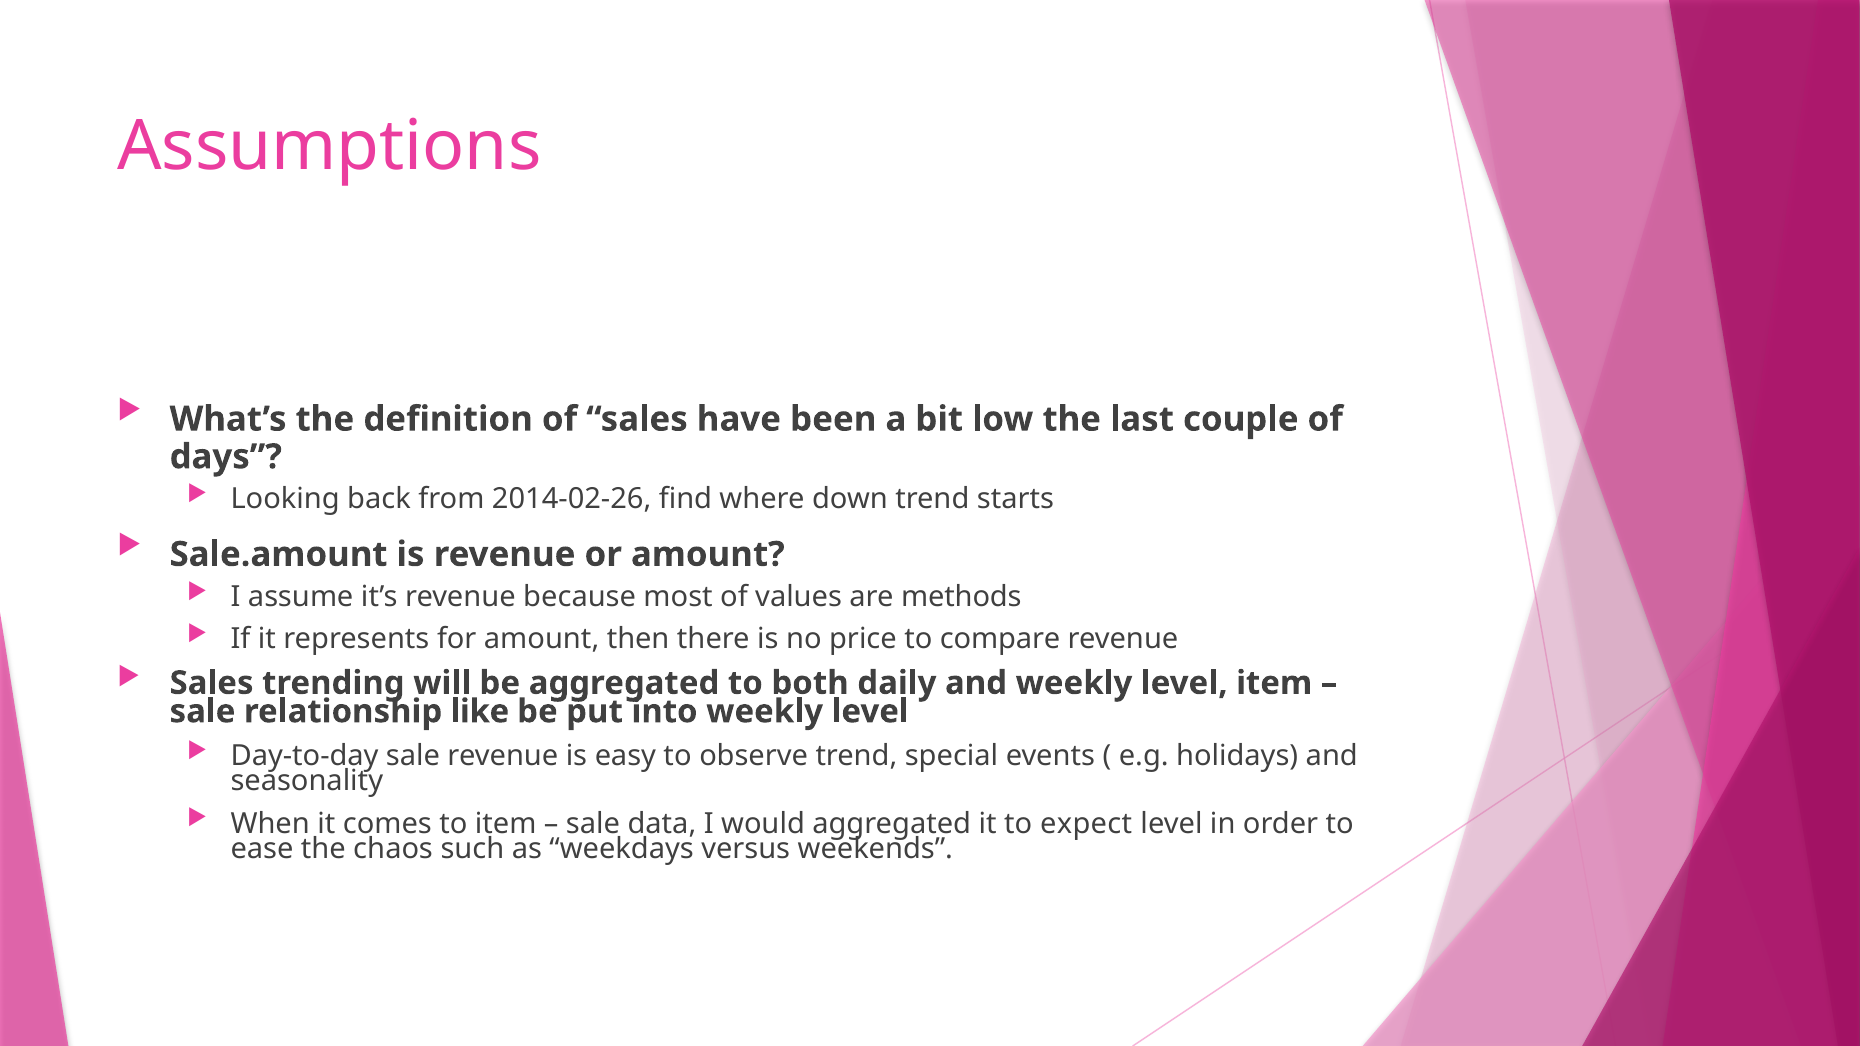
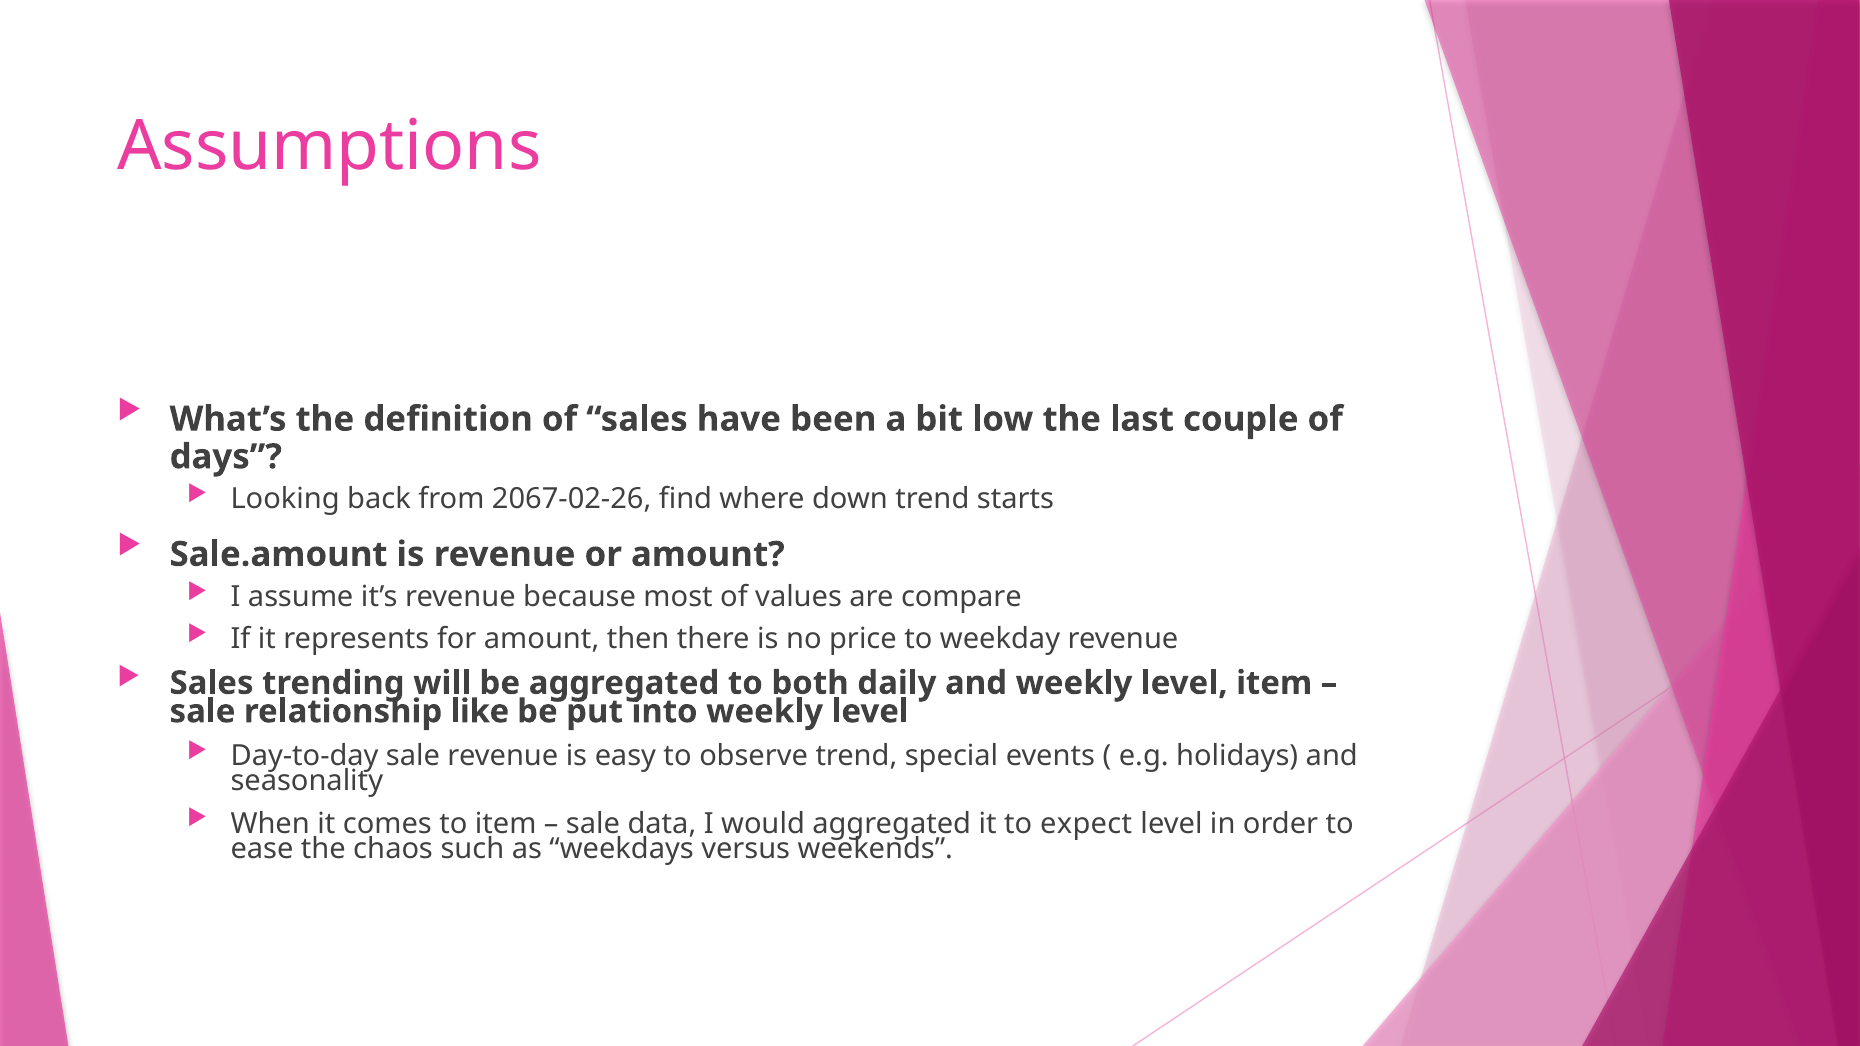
2014-02-26: 2014-02-26 -> 2067-02-26
methods: methods -> compare
compare: compare -> weekday
